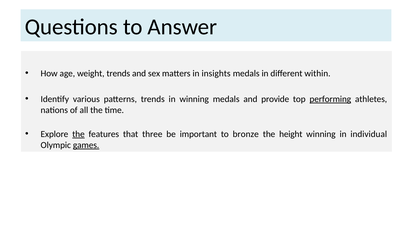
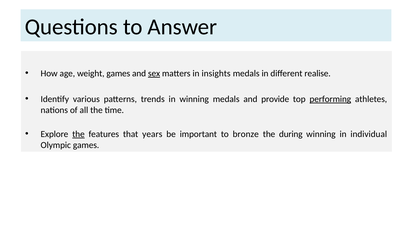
weight trends: trends -> games
sex underline: none -> present
within: within -> realise
three: three -> years
height: height -> during
games at (86, 145) underline: present -> none
